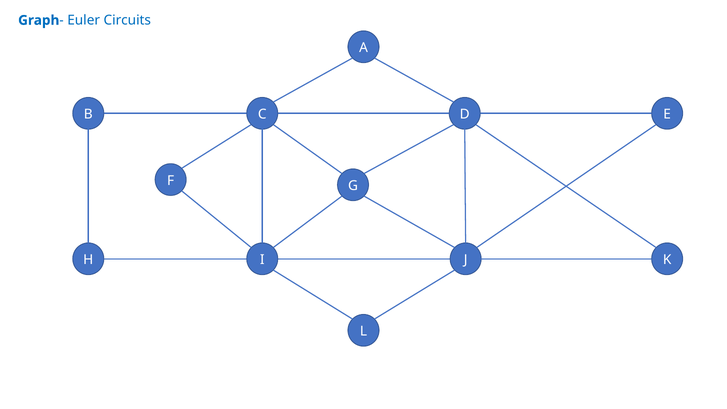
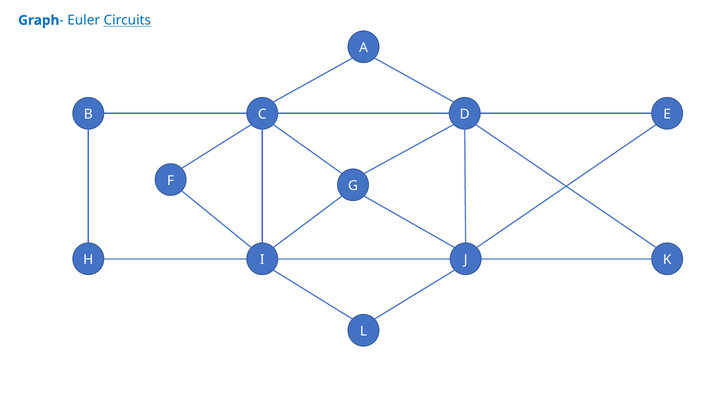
Circuits underline: none -> present
